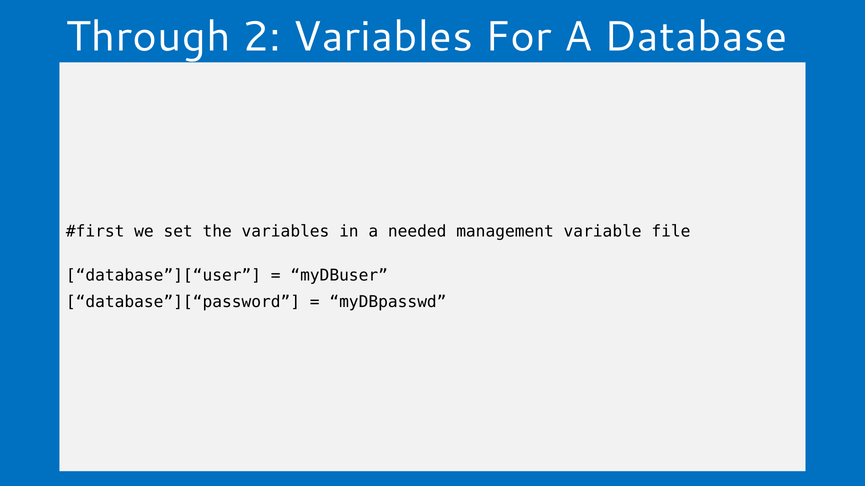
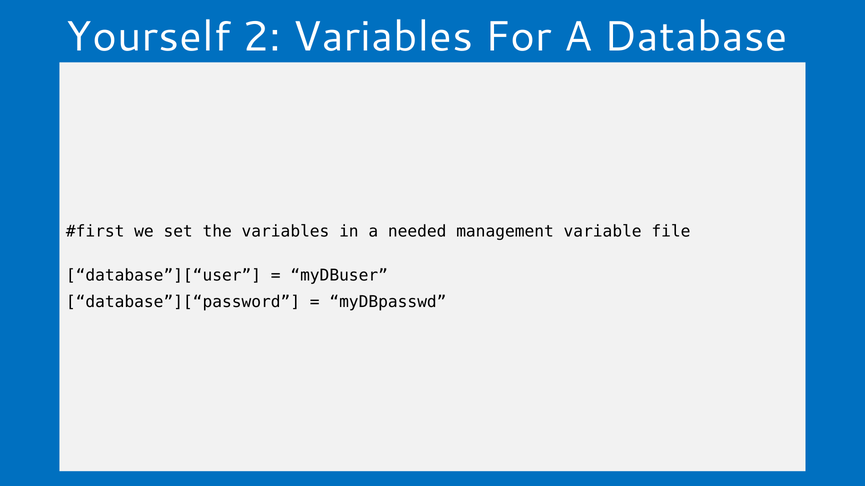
Through: Through -> Yourself
